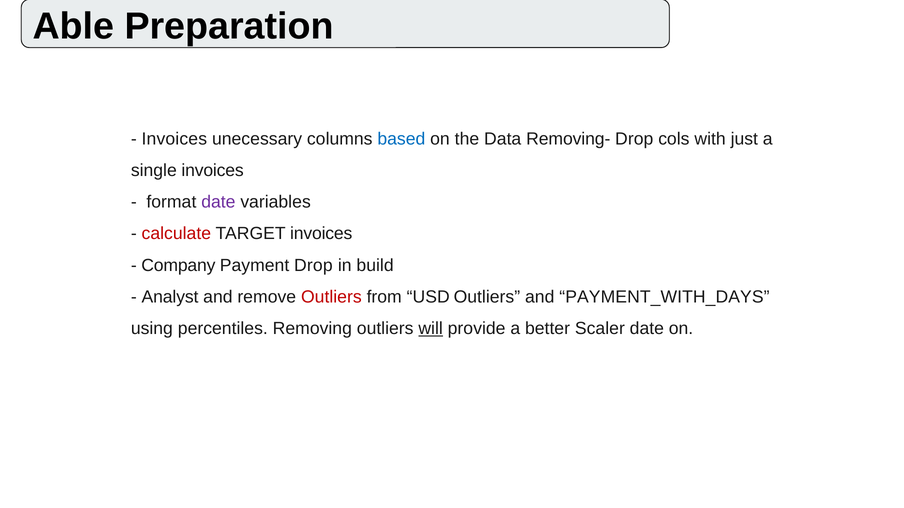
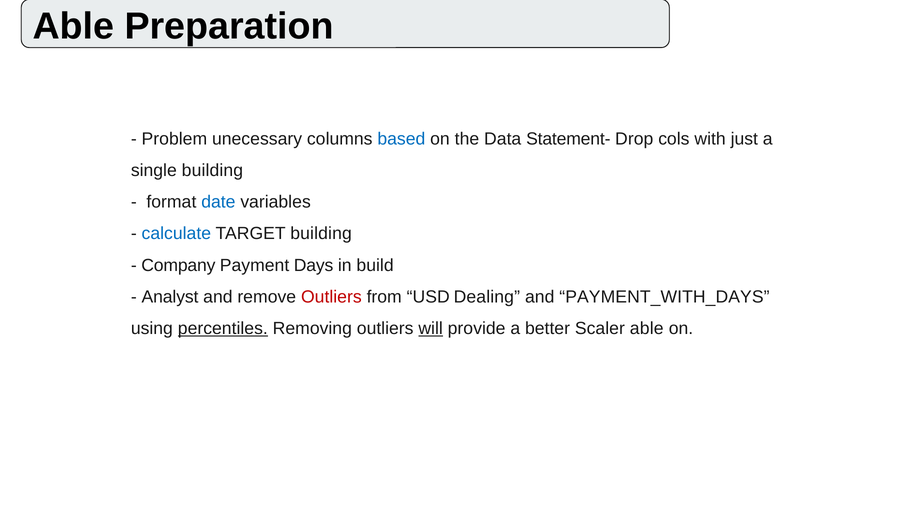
Invoices at (174, 139): Invoices -> Problem
Removing-: Removing- -> Statement-
single invoices: invoices -> building
date at (218, 202) colour: purple -> blue
calculate colour: red -> blue
TARGET invoices: invoices -> building
Payment Drop: Drop -> Days
USD Outliers: Outliers -> Dealing
percentiles underline: none -> present
Scaler date: date -> able
